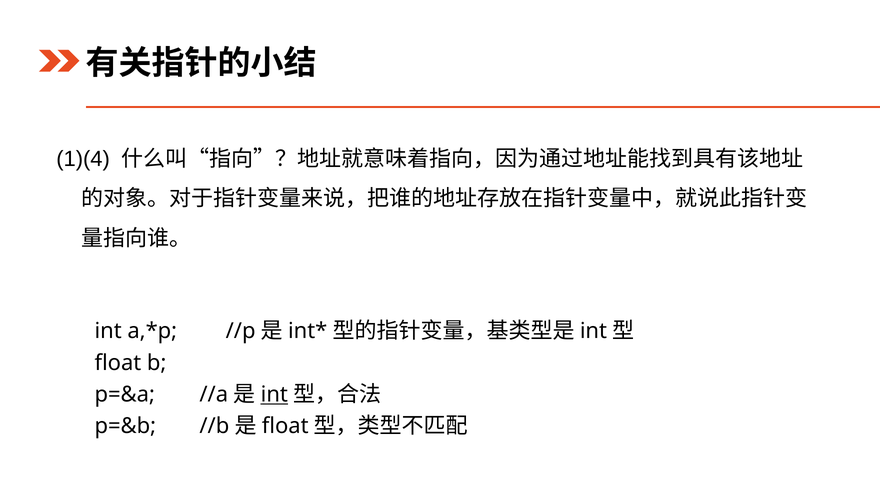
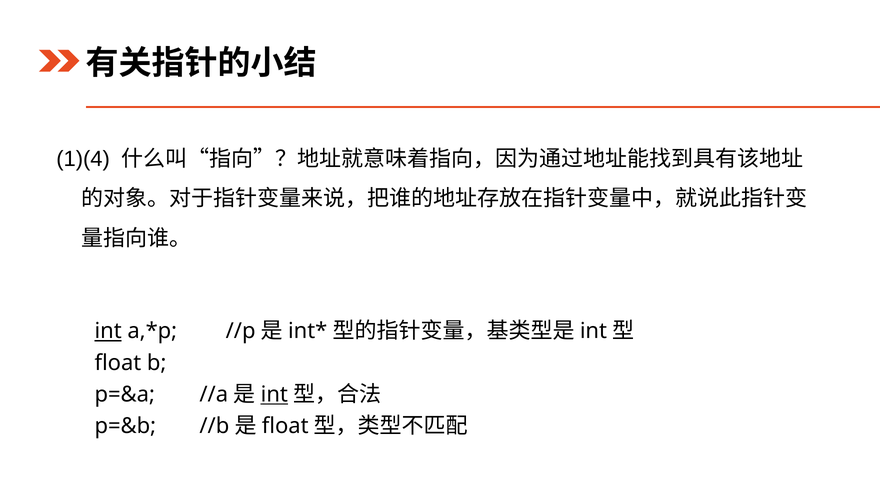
int at (108, 331) underline: none -> present
